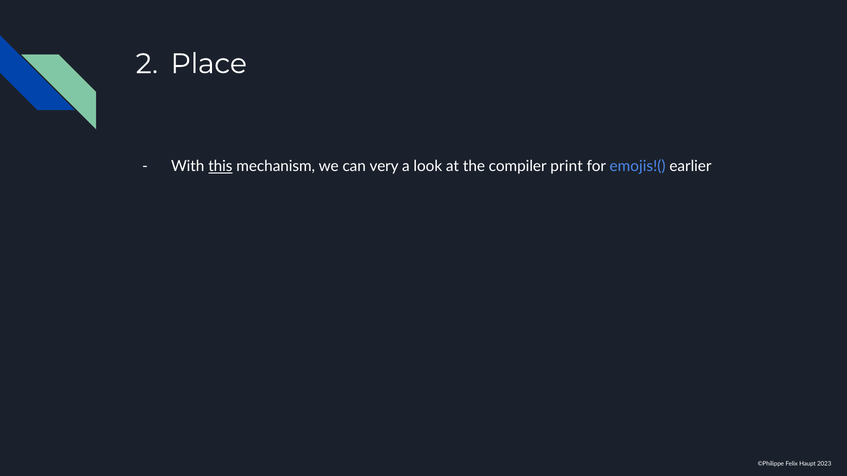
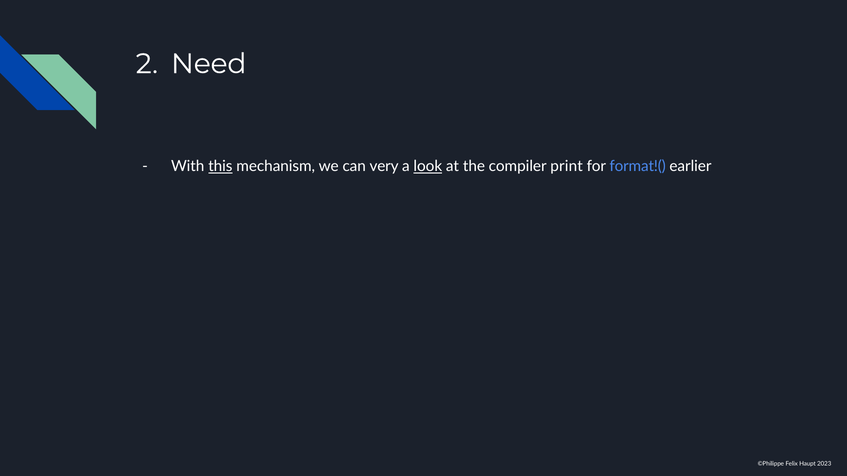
Place: Place -> Need
look underline: none -> present
emojis!(: emojis!( -> format!(
